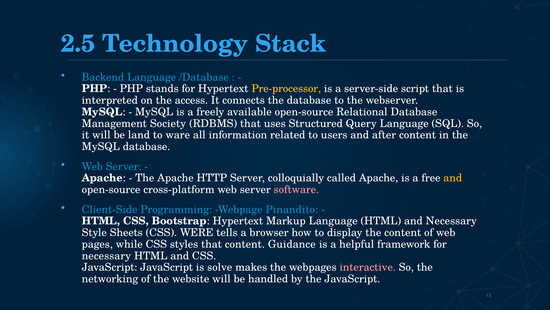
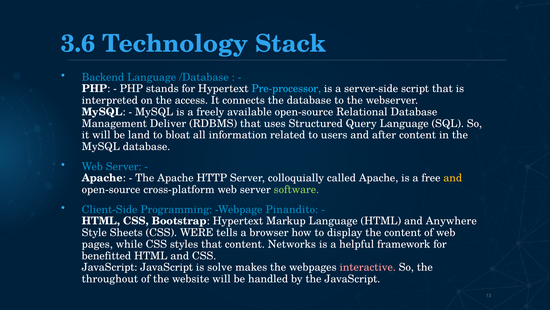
2.5: 2.5 -> 3.6
Pre-processor colour: yellow -> light blue
Society: Society -> Deliver
ware: ware -> bloat
software colour: pink -> light green
and Necessary: Necessary -> Anywhere
Guidance: Guidance -> Networks
necessary at (106, 255): necessary -> benefitted
networking: networking -> throughout
